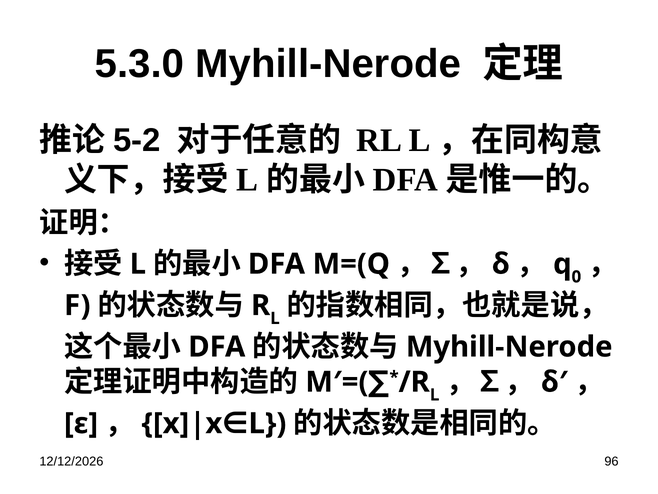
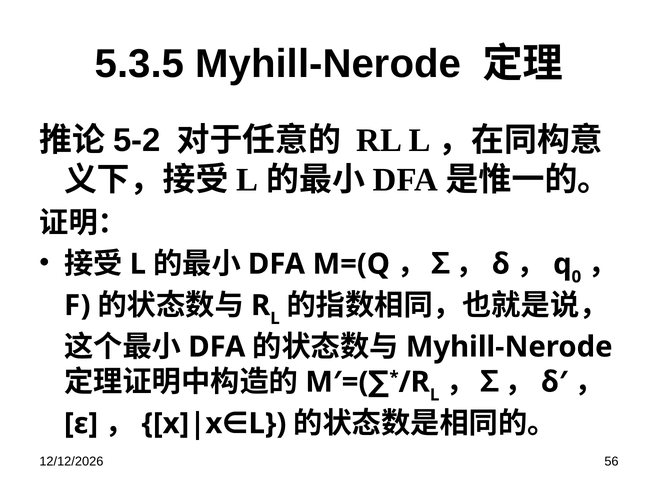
5.3.0: 5.3.0 -> 5.3.5
96: 96 -> 56
